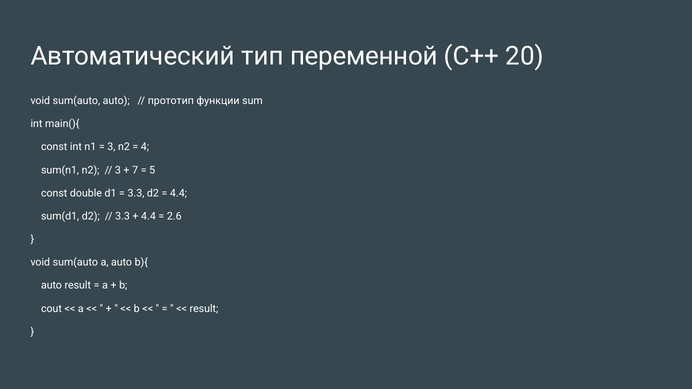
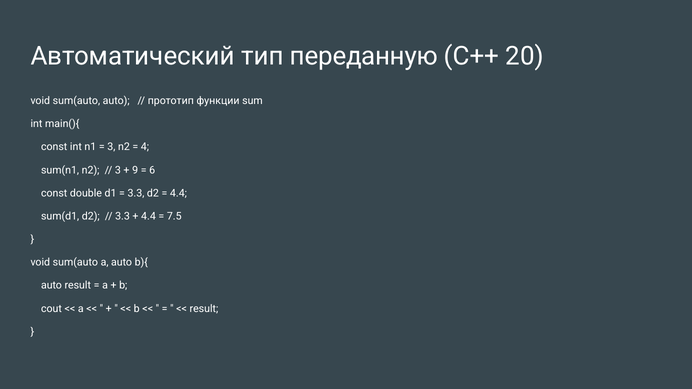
переменной: переменной -> переданную
7: 7 -> 9
5: 5 -> 6
2.6: 2.6 -> 7.5
